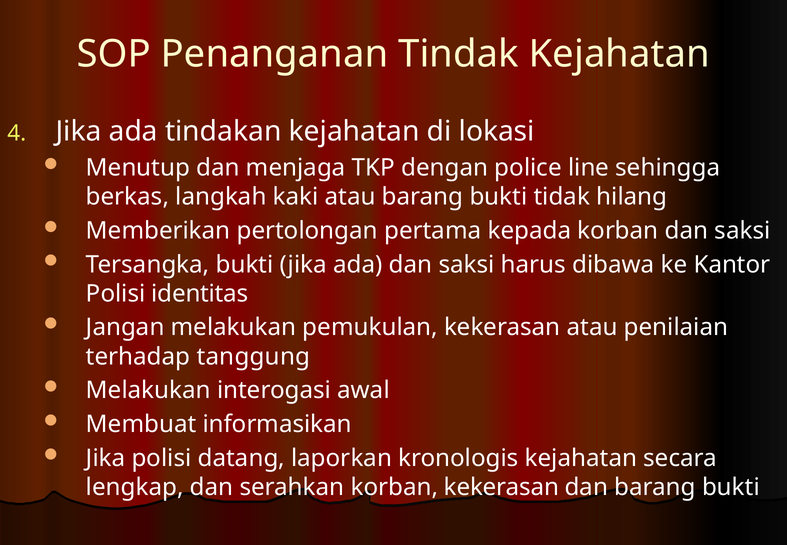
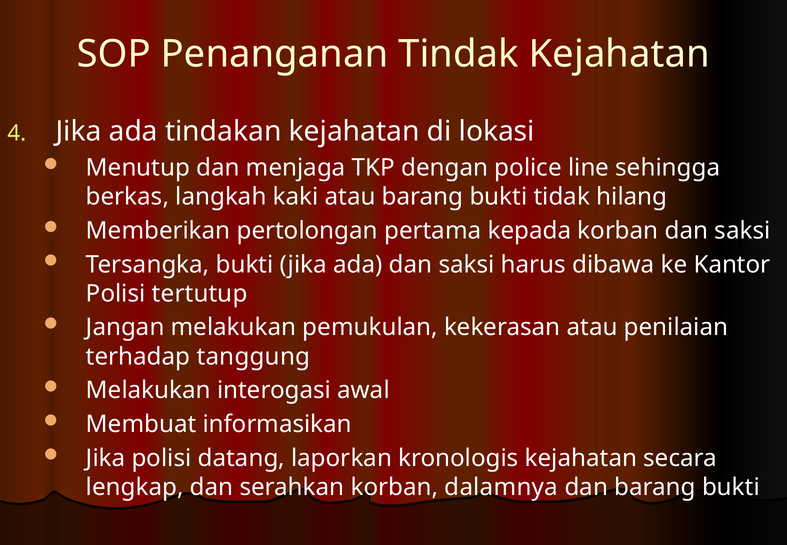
identitas: identitas -> tertutup
korban kekerasan: kekerasan -> dalamnya
